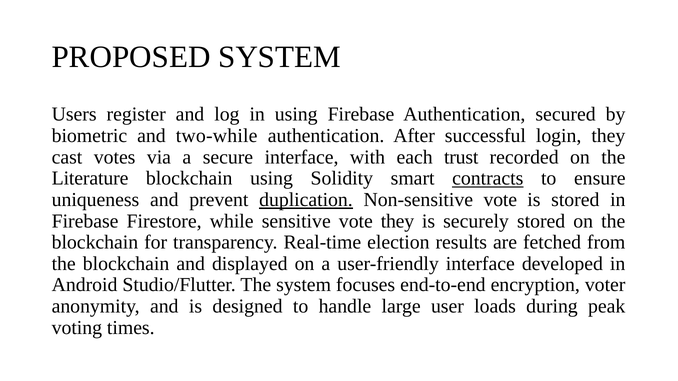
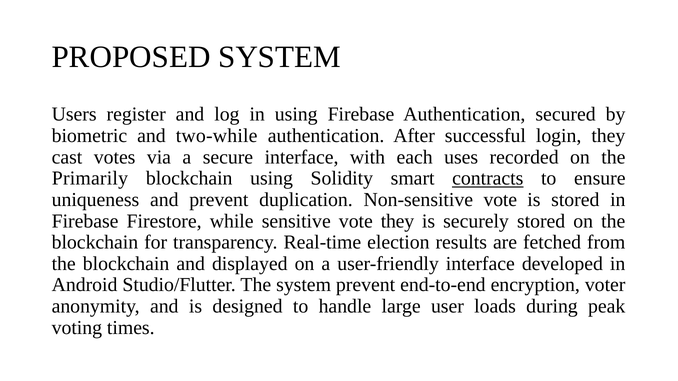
trust: trust -> uses
Literature: Literature -> Primarily
duplication underline: present -> none
system focuses: focuses -> prevent
